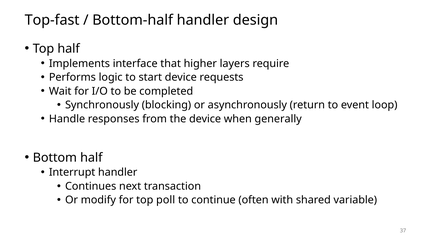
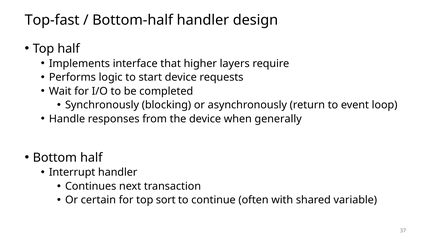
modify: modify -> certain
poll: poll -> sort
